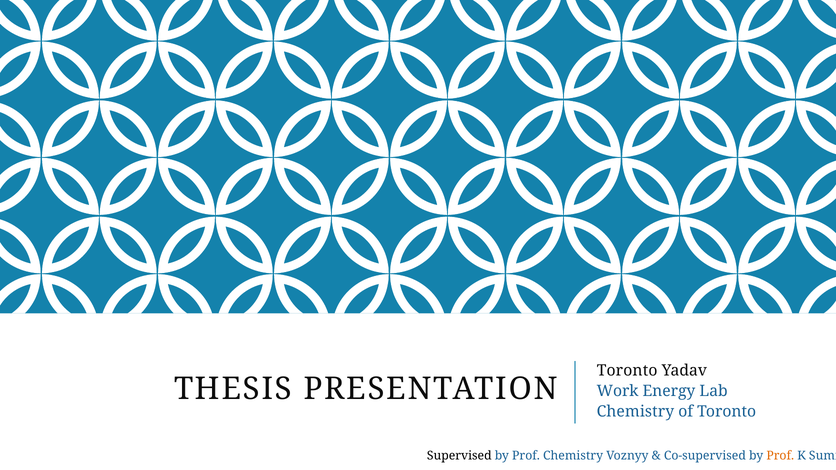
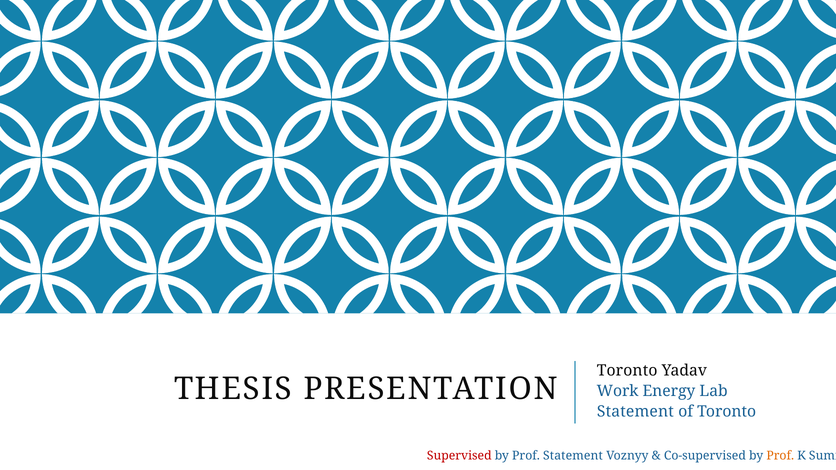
Chemistry at (635, 412): Chemistry -> Statement
Supervised colour: black -> red
Prof Chemistry: Chemistry -> Statement
